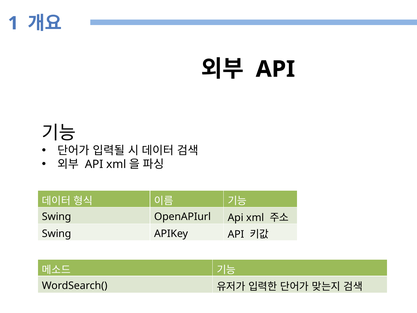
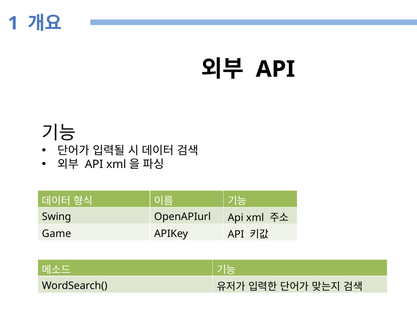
Swing at (57, 233): Swing -> Game
